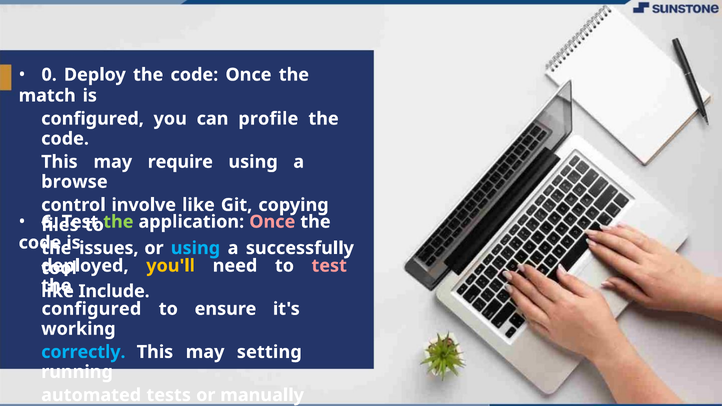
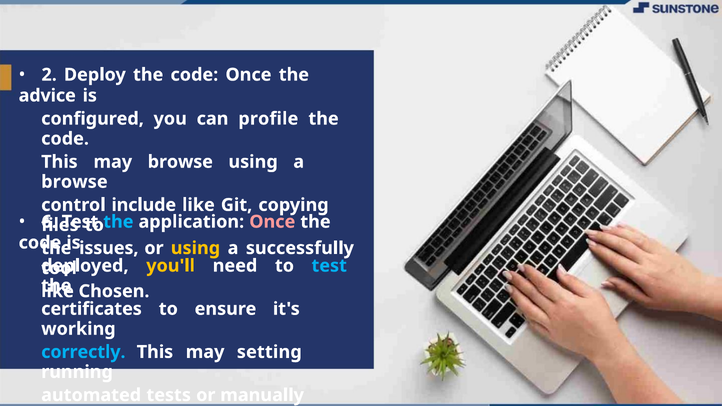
0: 0 -> 2
match: match -> advice
may require: require -> browse
involve: involve -> include
the at (118, 222) colour: light green -> light blue
using at (195, 248) colour: light blue -> yellow
test at (329, 266) colour: pink -> light blue
Include: Include -> Chosen
configured at (91, 309): configured -> certificates
